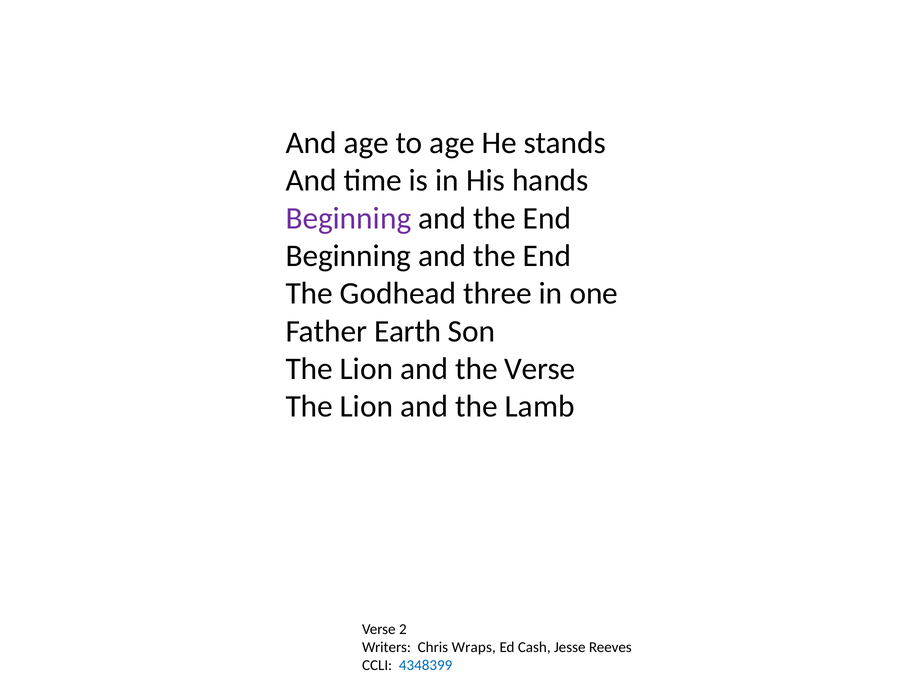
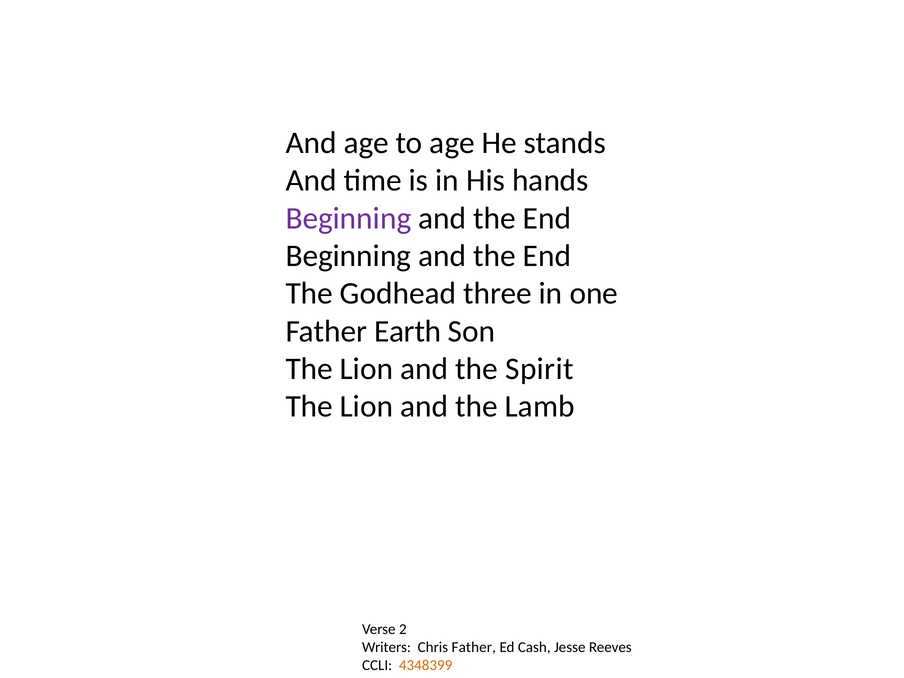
the Verse: Verse -> Spirit
Chris Wraps: Wraps -> Father
4348399 colour: blue -> orange
